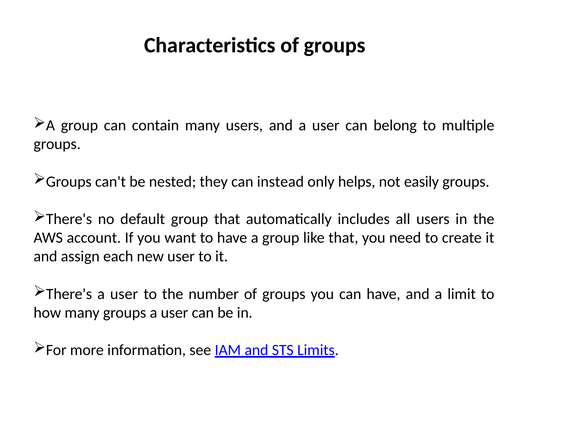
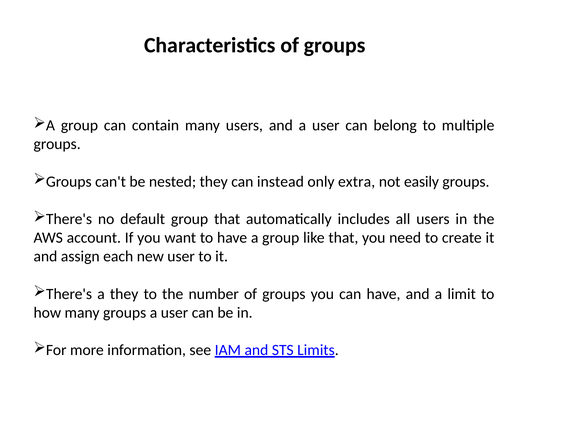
helps: helps -> extra
There's a user: user -> they
